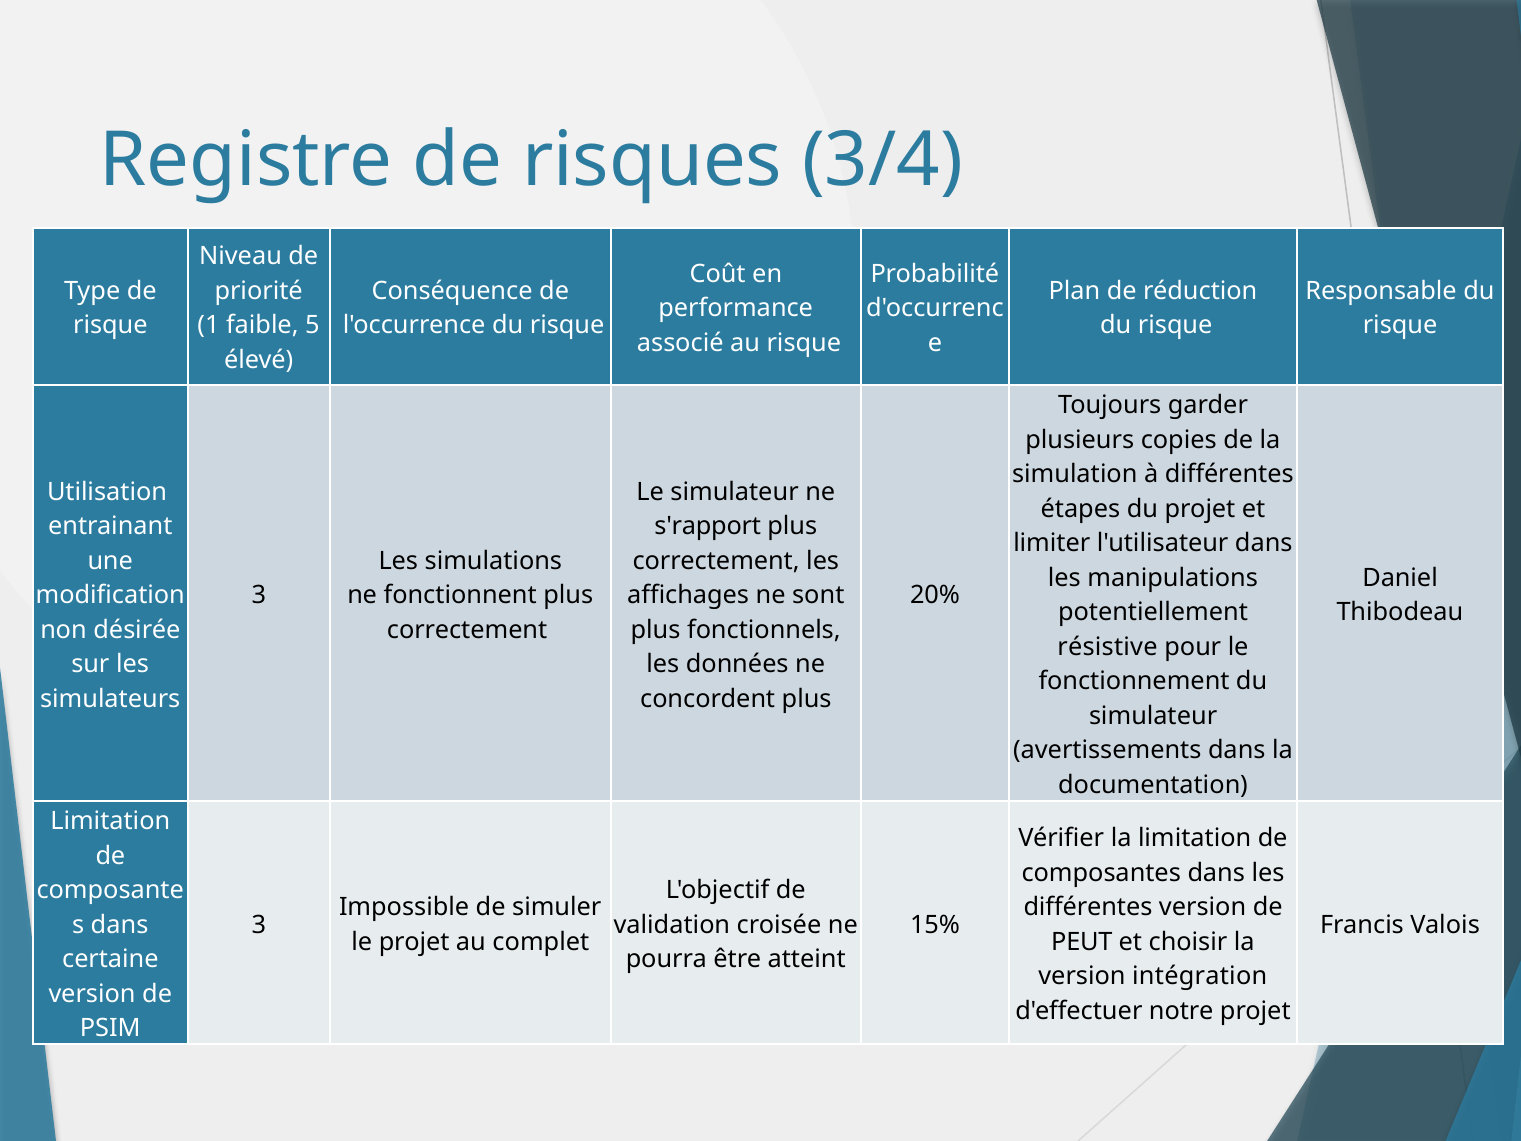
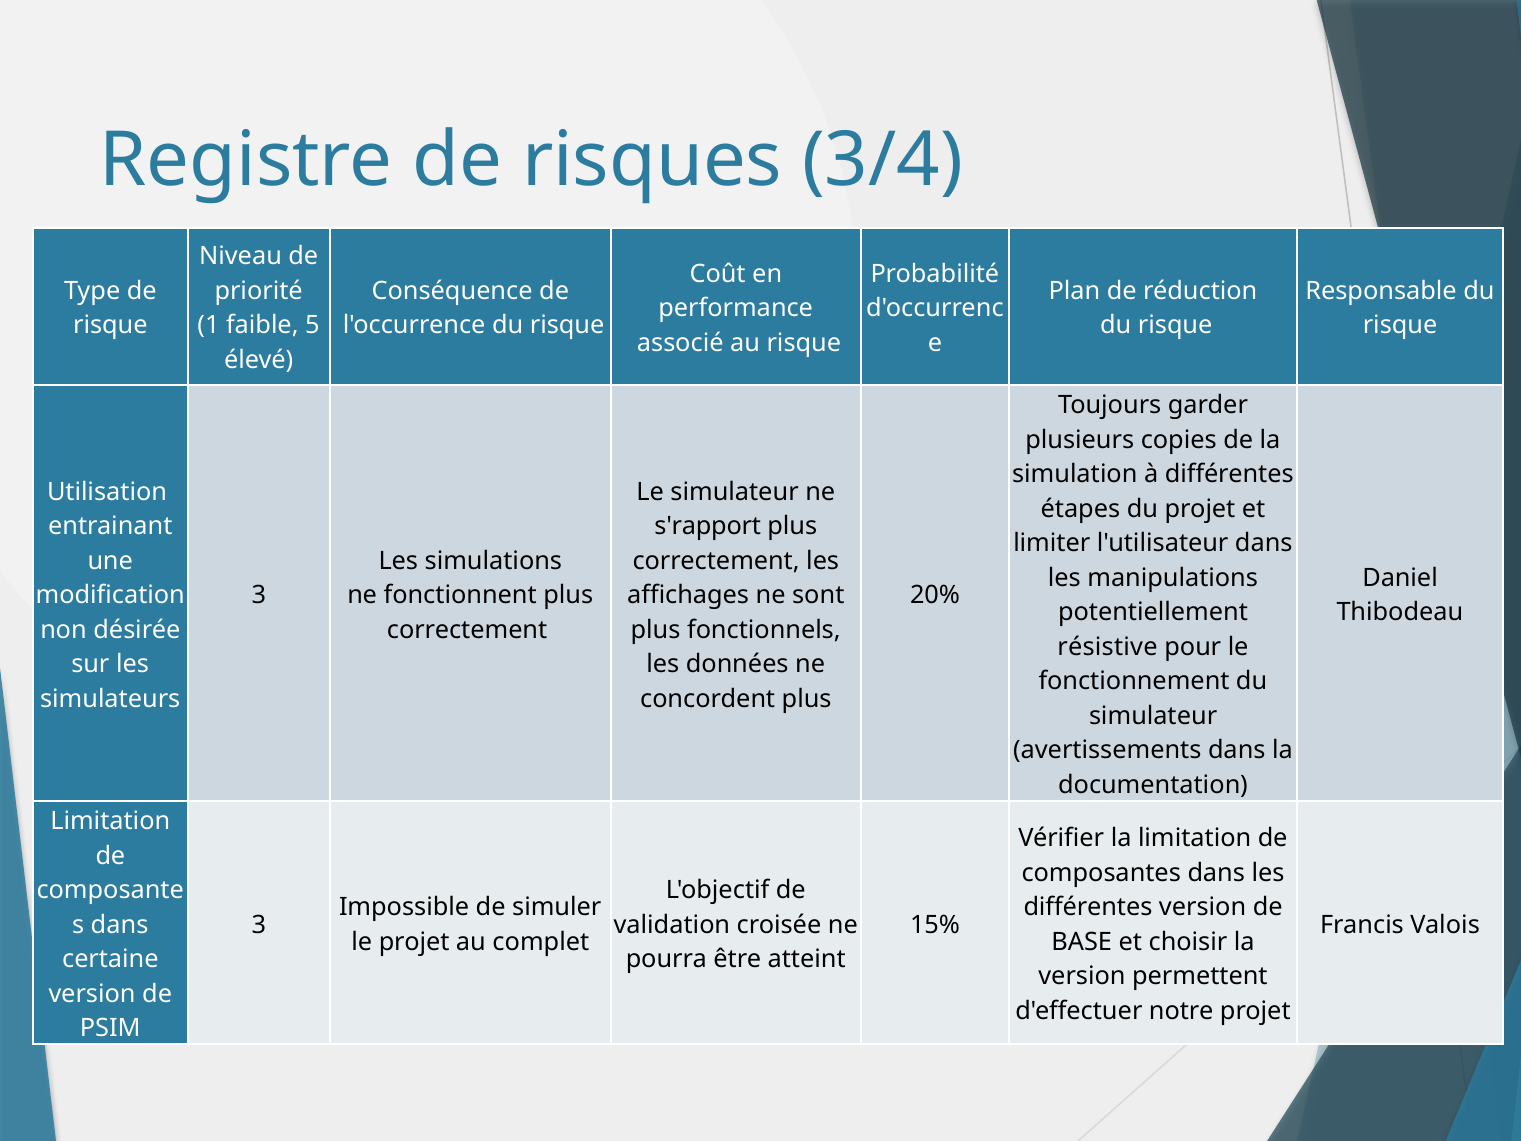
PEUT: PEUT -> BASE
intégration: intégration -> permettent
